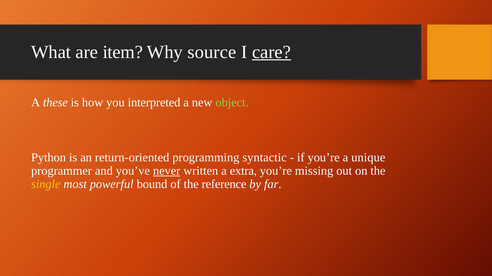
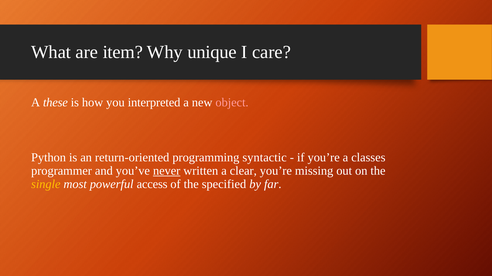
source: source -> unique
care underline: present -> none
object colour: light green -> pink
unique: unique -> classes
extra: extra -> clear
bound: bound -> access
reference: reference -> specified
